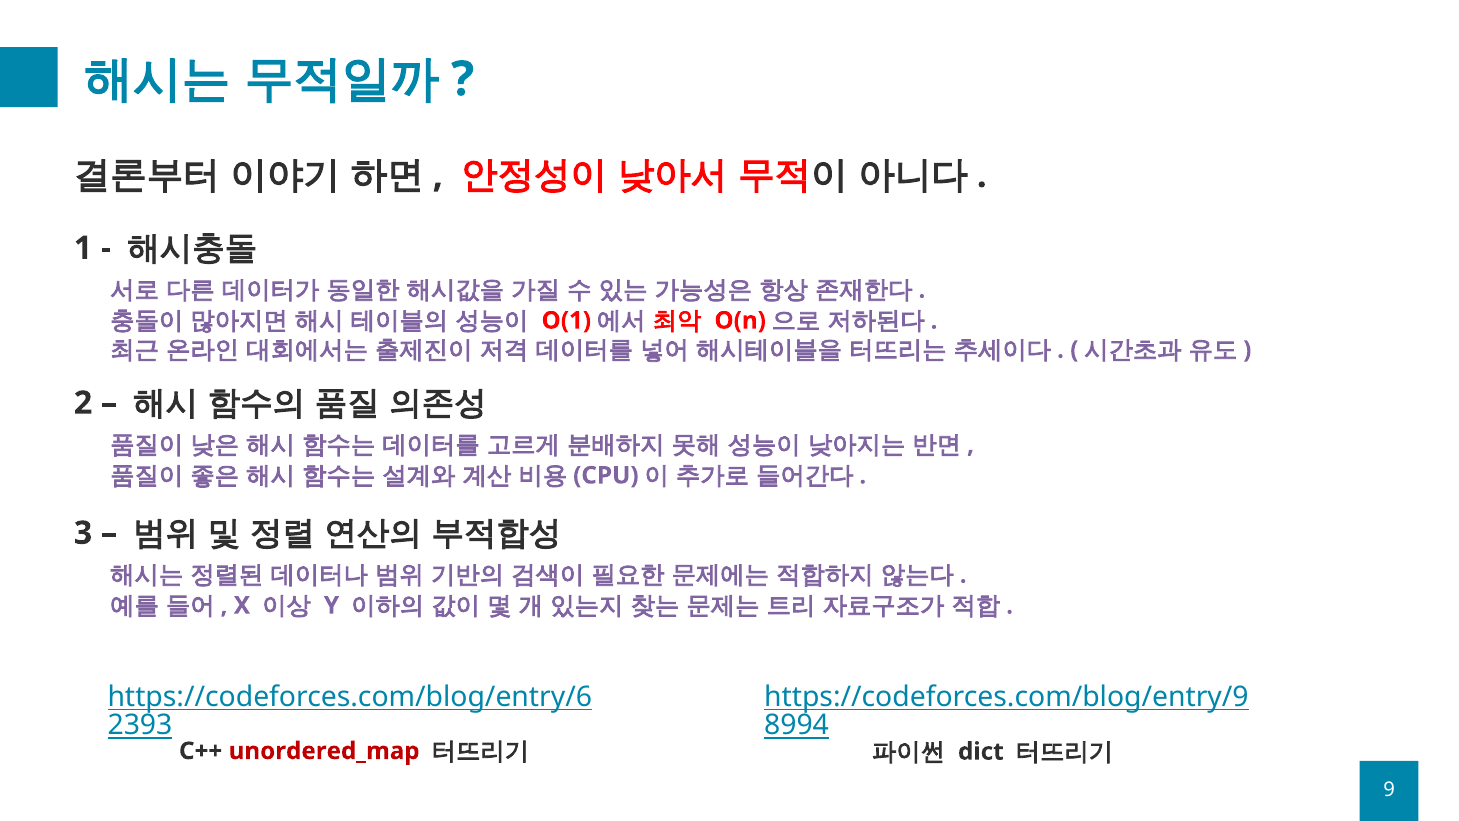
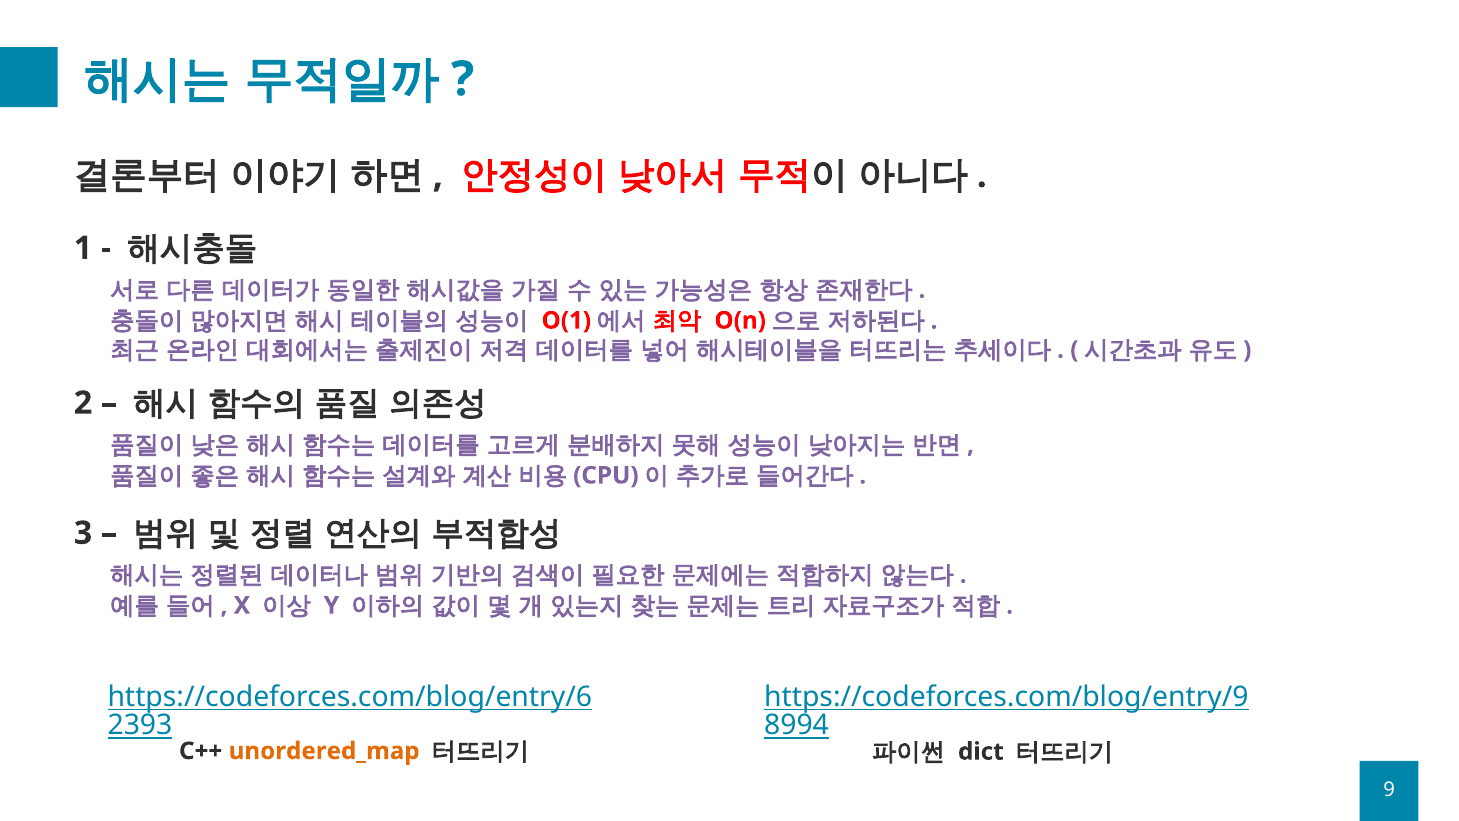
unordered_map colour: red -> orange
